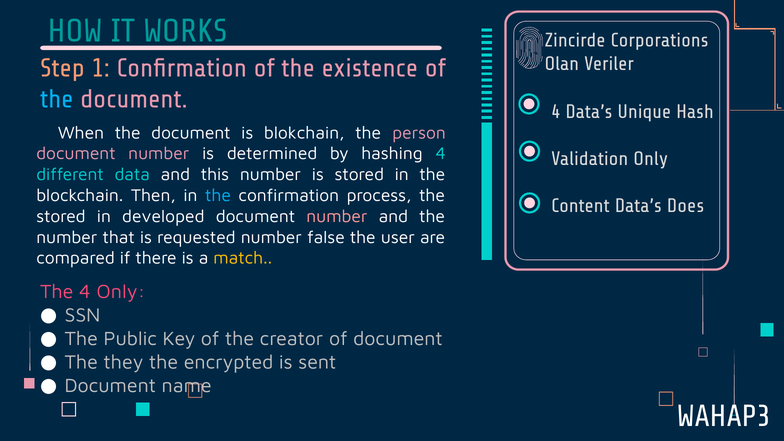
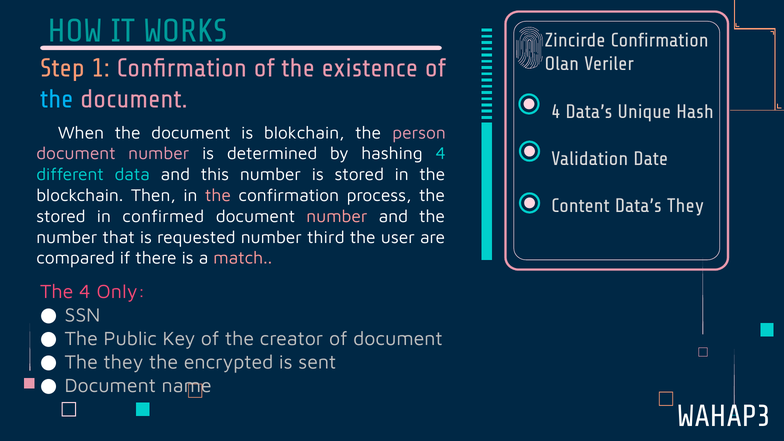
Zincirde Corporations: Corporations -> Confirmation
Validation Only: Only -> Date
the at (218, 196) colour: light blue -> pink
Data’s Does: Does -> They
developed: developed -> confirmed
false: false -> third
match colour: yellow -> pink
